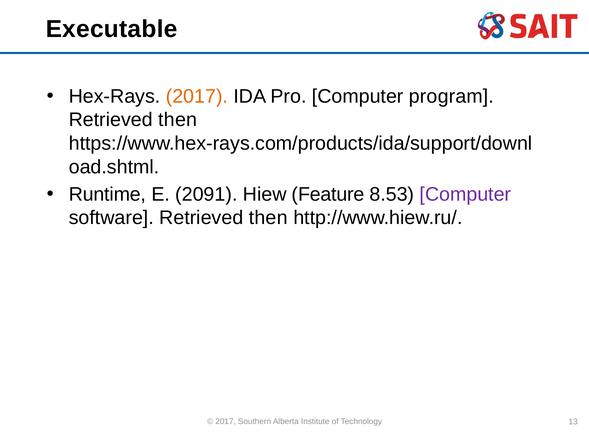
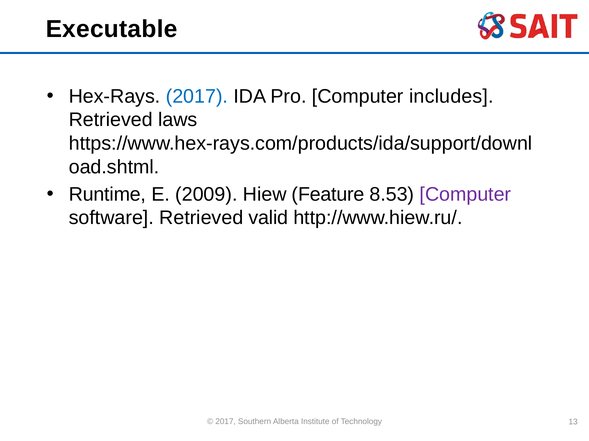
2017 at (197, 96) colour: orange -> blue
program: program -> includes
then at (178, 120): then -> laws
2091: 2091 -> 2009
software Retrieved then: then -> valid
